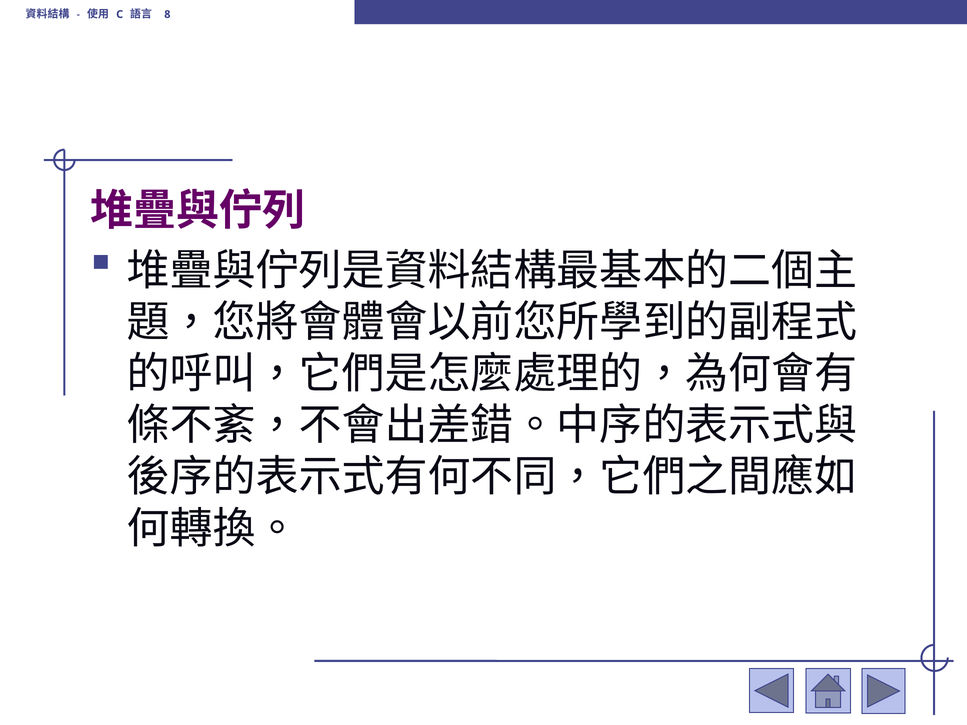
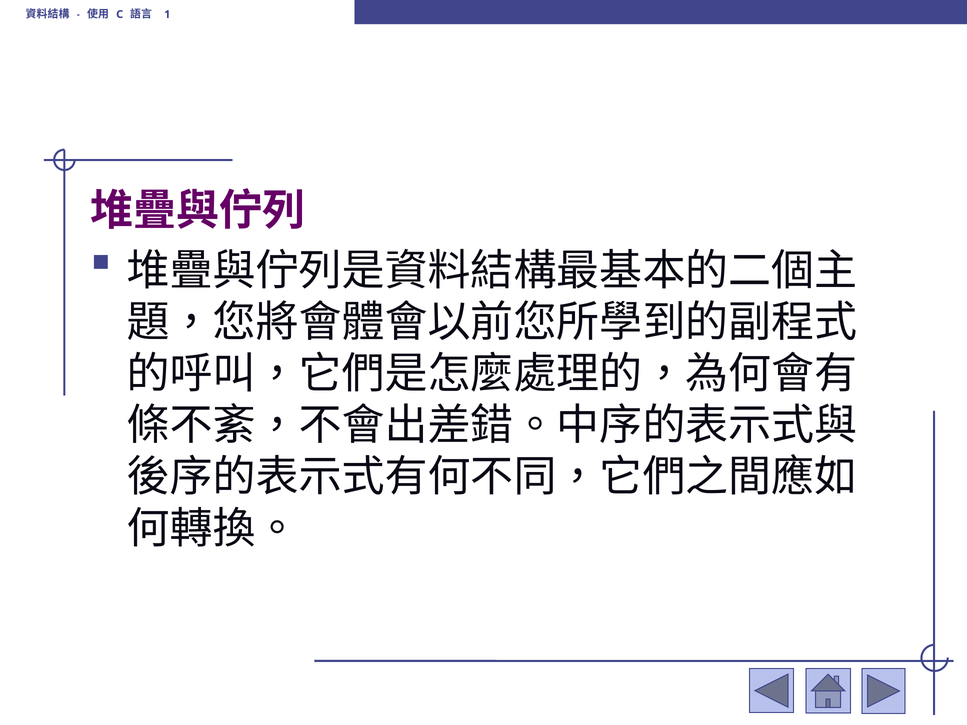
8: 8 -> 1
